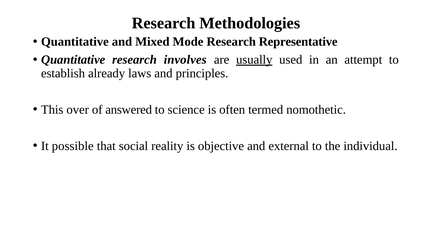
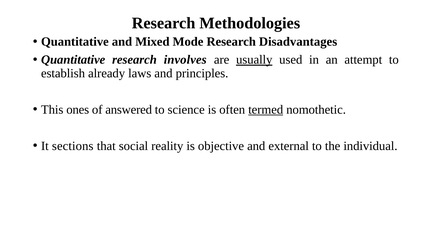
Representative: Representative -> Disadvantages
over: over -> ones
termed underline: none -> present
possible: possible -> sections
